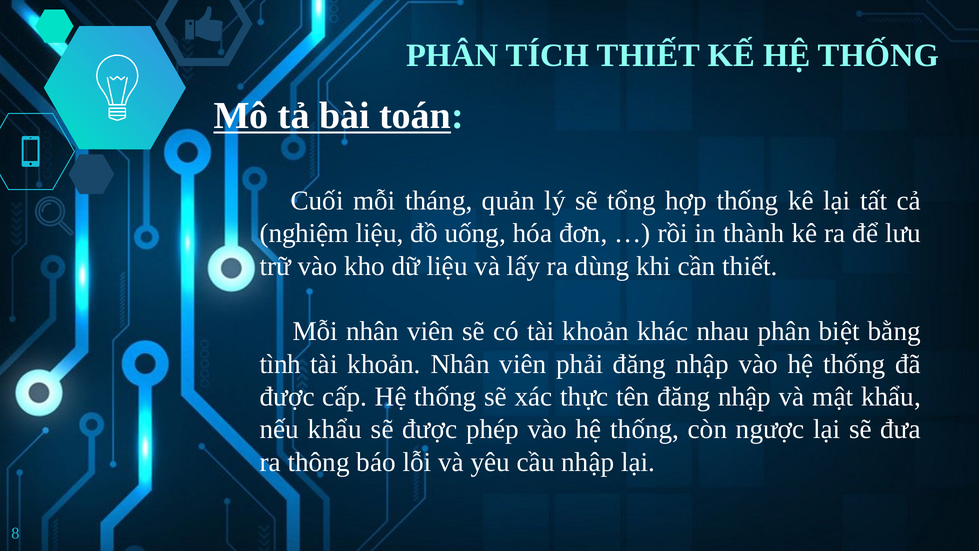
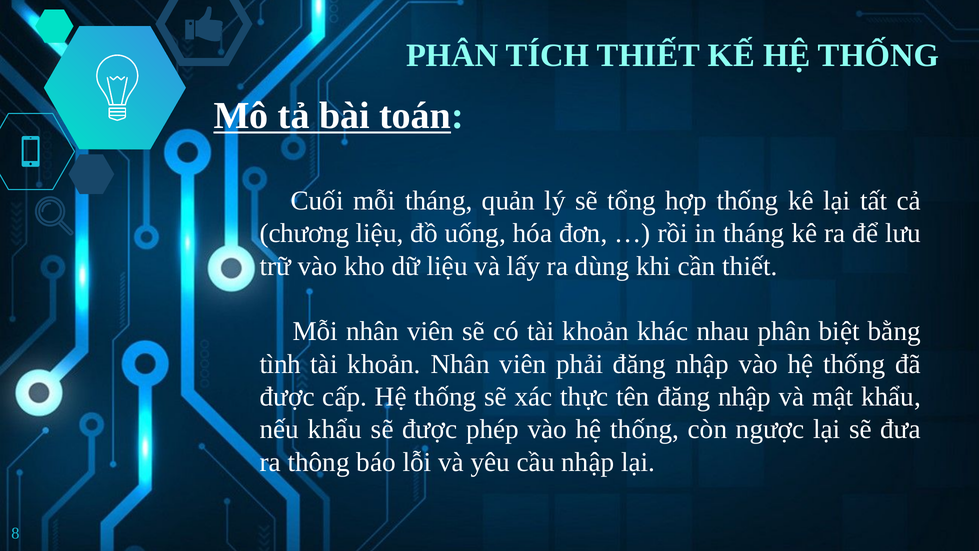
nghiệm: nghiệm -> chương
in thành: thành -> tháng
